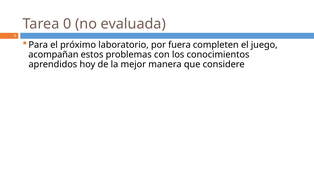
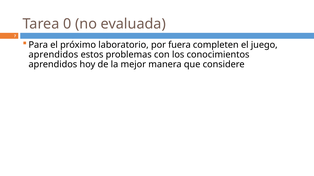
acompañan at (53, 55): acompañan -> aprendidos
